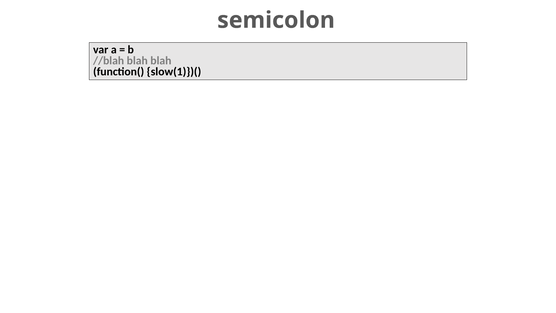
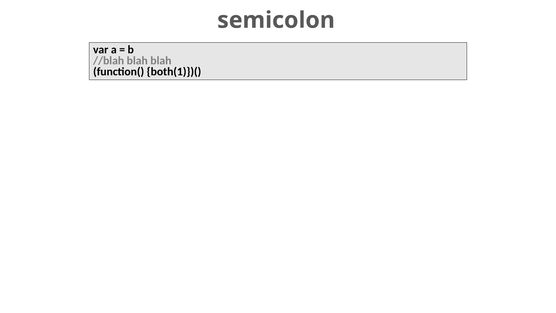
slow(1)})(: slow(1)})( -> both(1)})(
